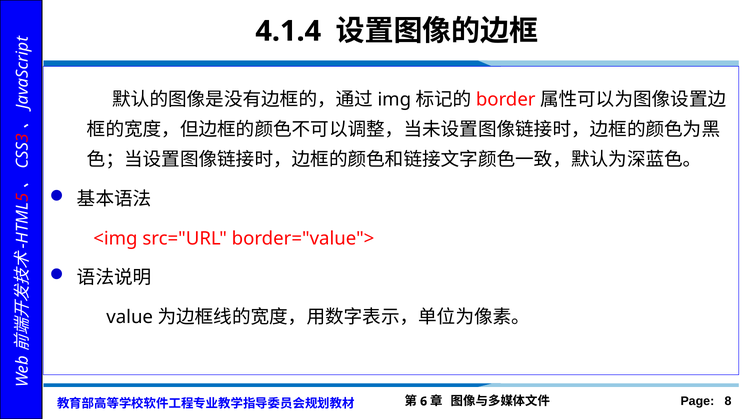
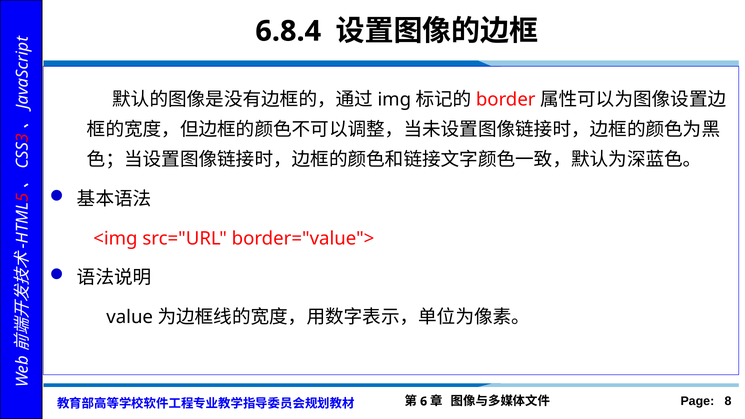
4.1.4: 4.1.4 -> 6.8.4
